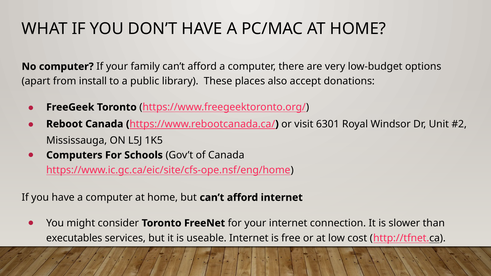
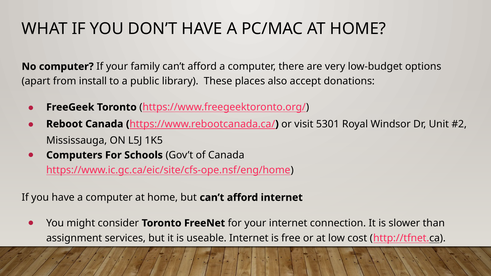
6301: 6301 -> 5301
executables: executables -> assignment
